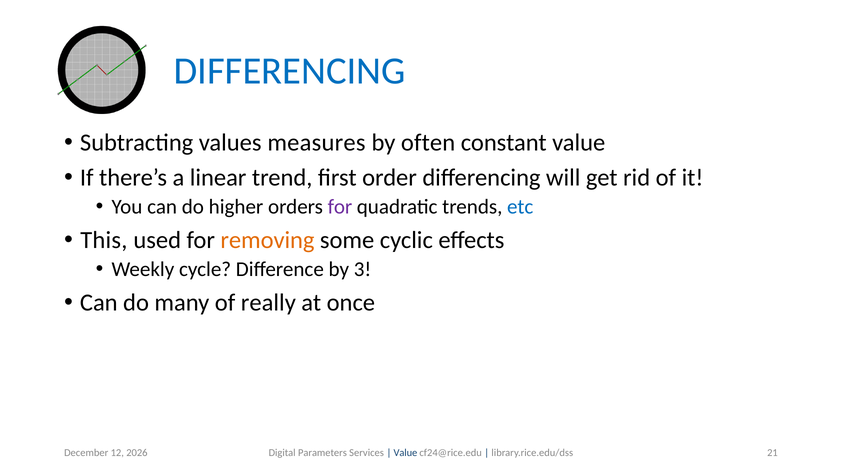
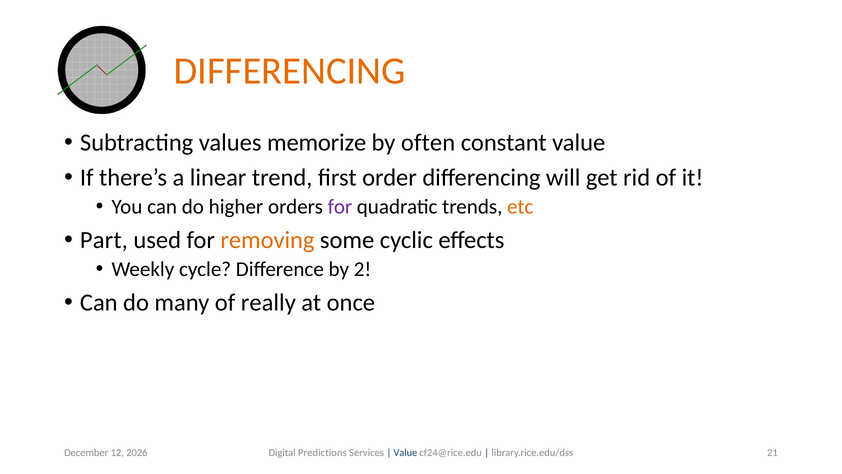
DIFFERENCING at (290, 71) colour: blue -> orange
measures: measures -> memorize
etc colour: blue -> orange
This: This -> Part
3: 3 -> 2
Parameters: Parameters -> Predictions
